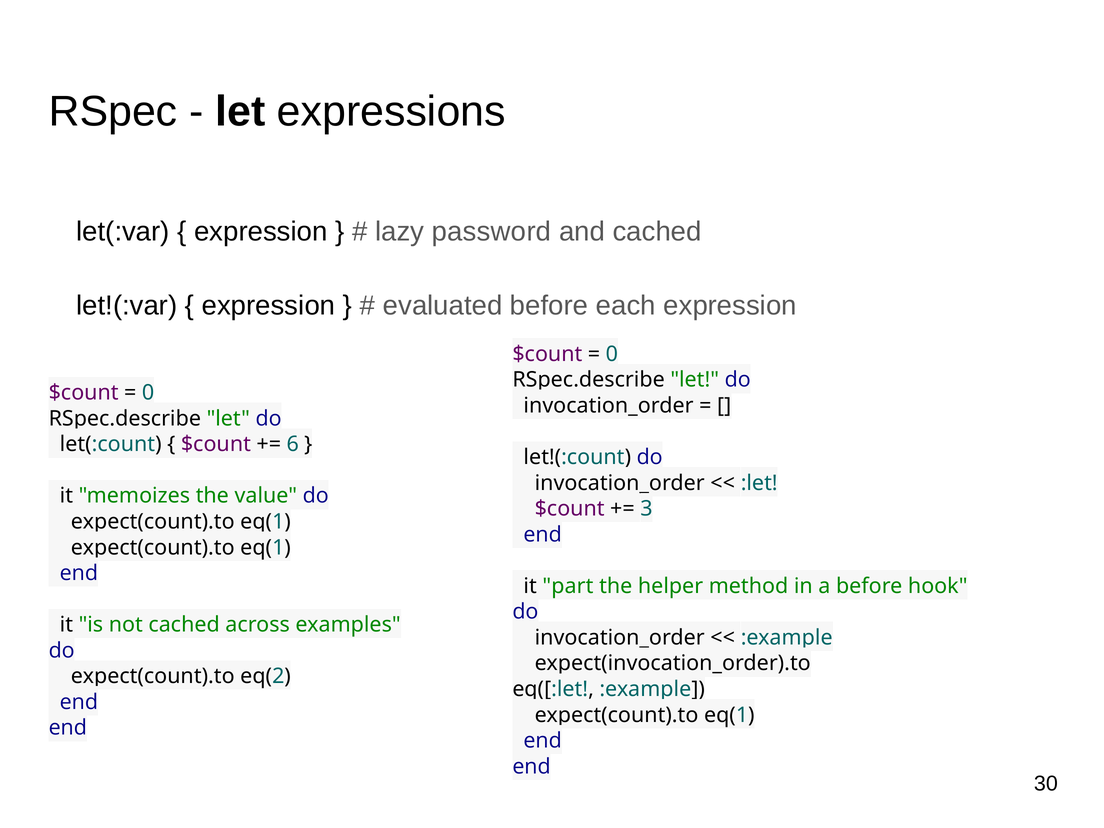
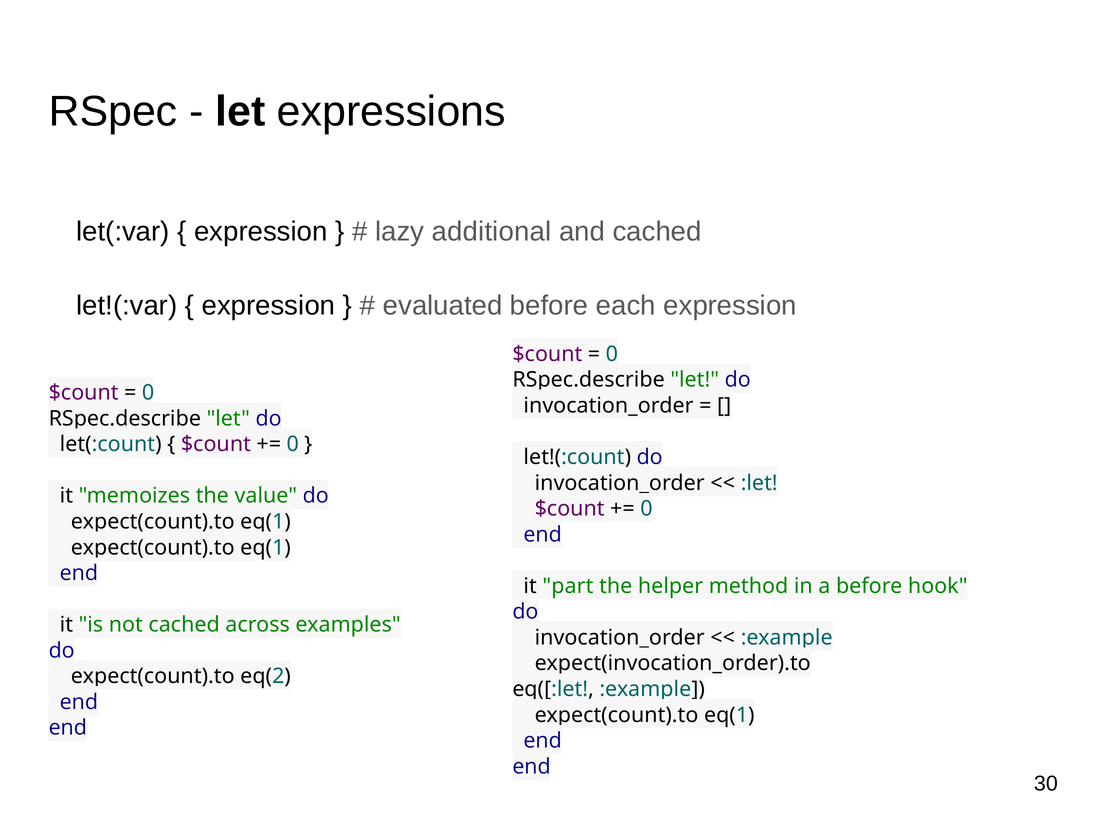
password: password -> additional
6 at (293, 444): 6 -> 0
3 at (646, 509): 3 -> 0
